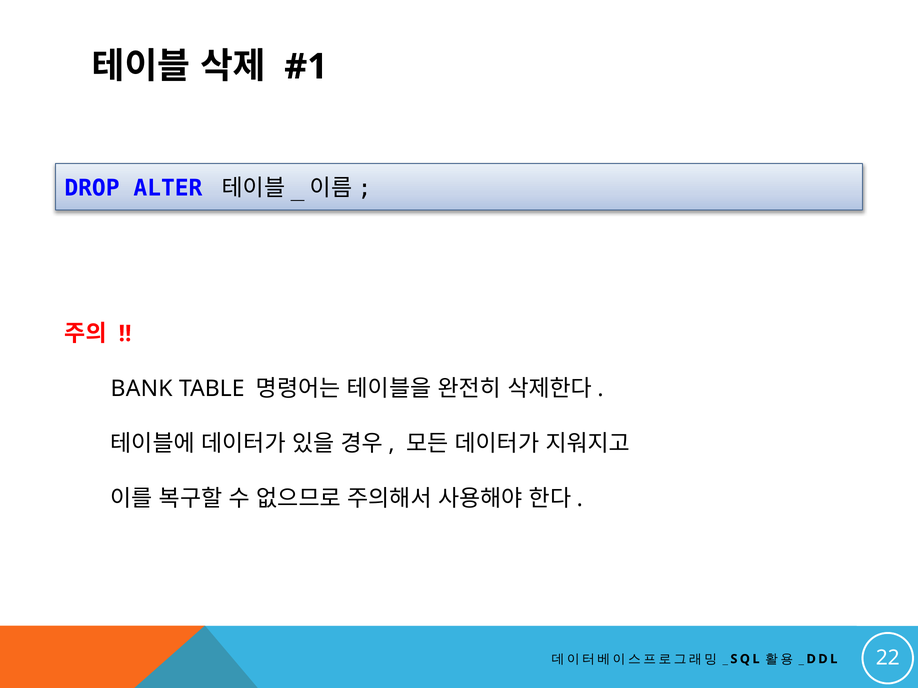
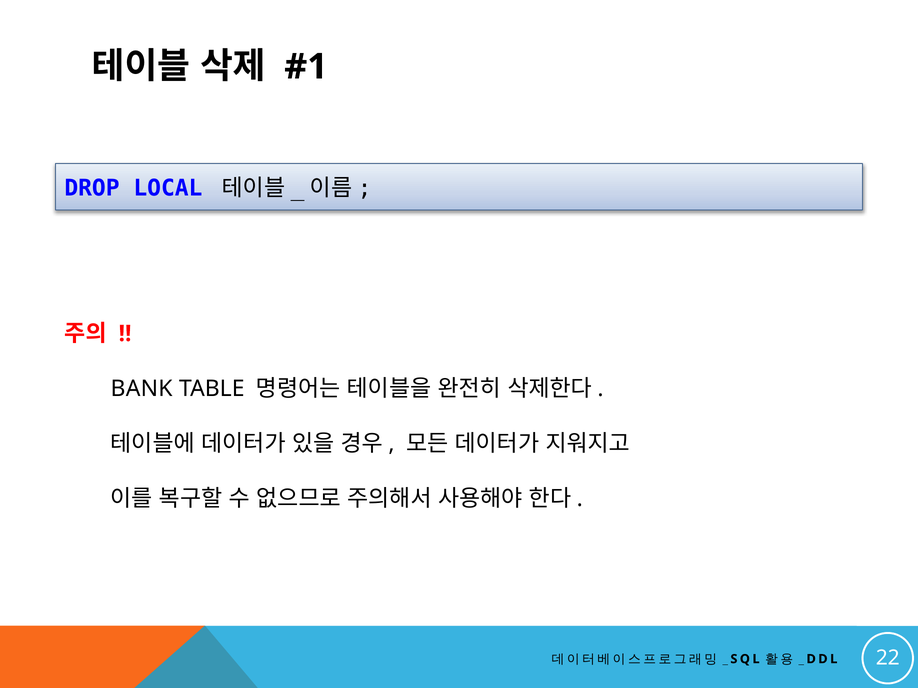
ALTER: ALTER -> LOCAL
